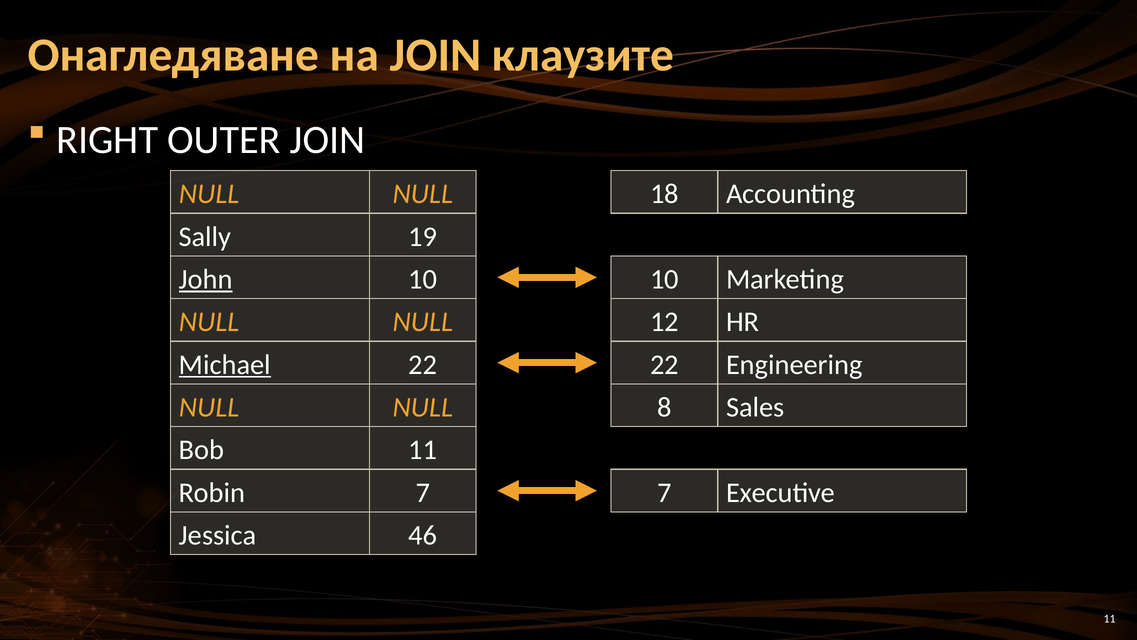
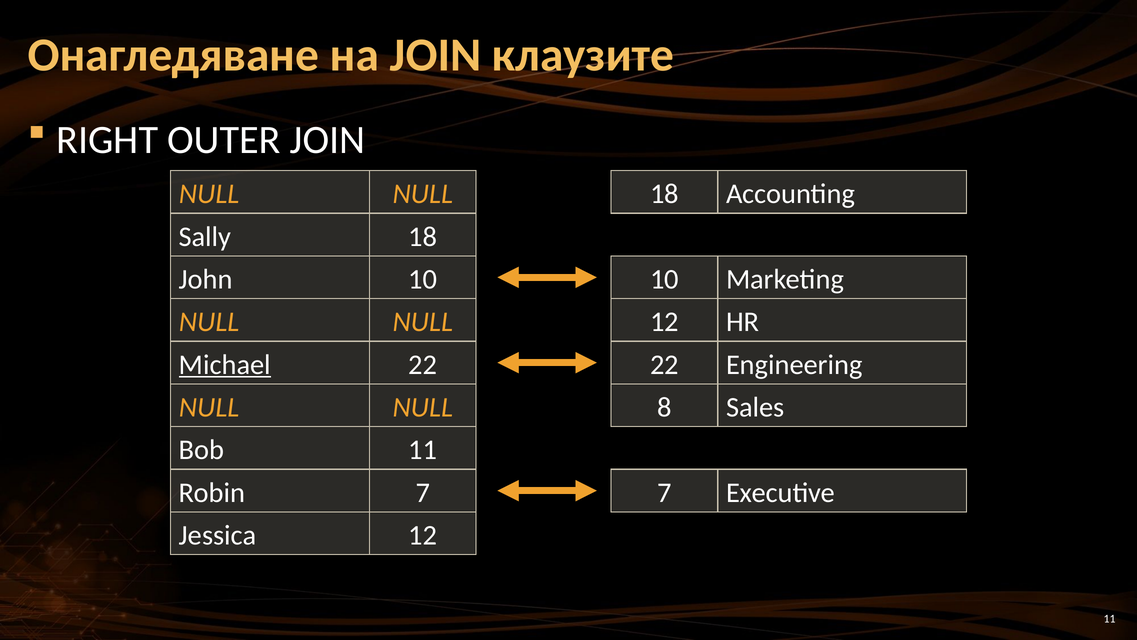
Sally 19: 19 -> 18
John underline: present -> none
Jessica 46: 46 -> 12
